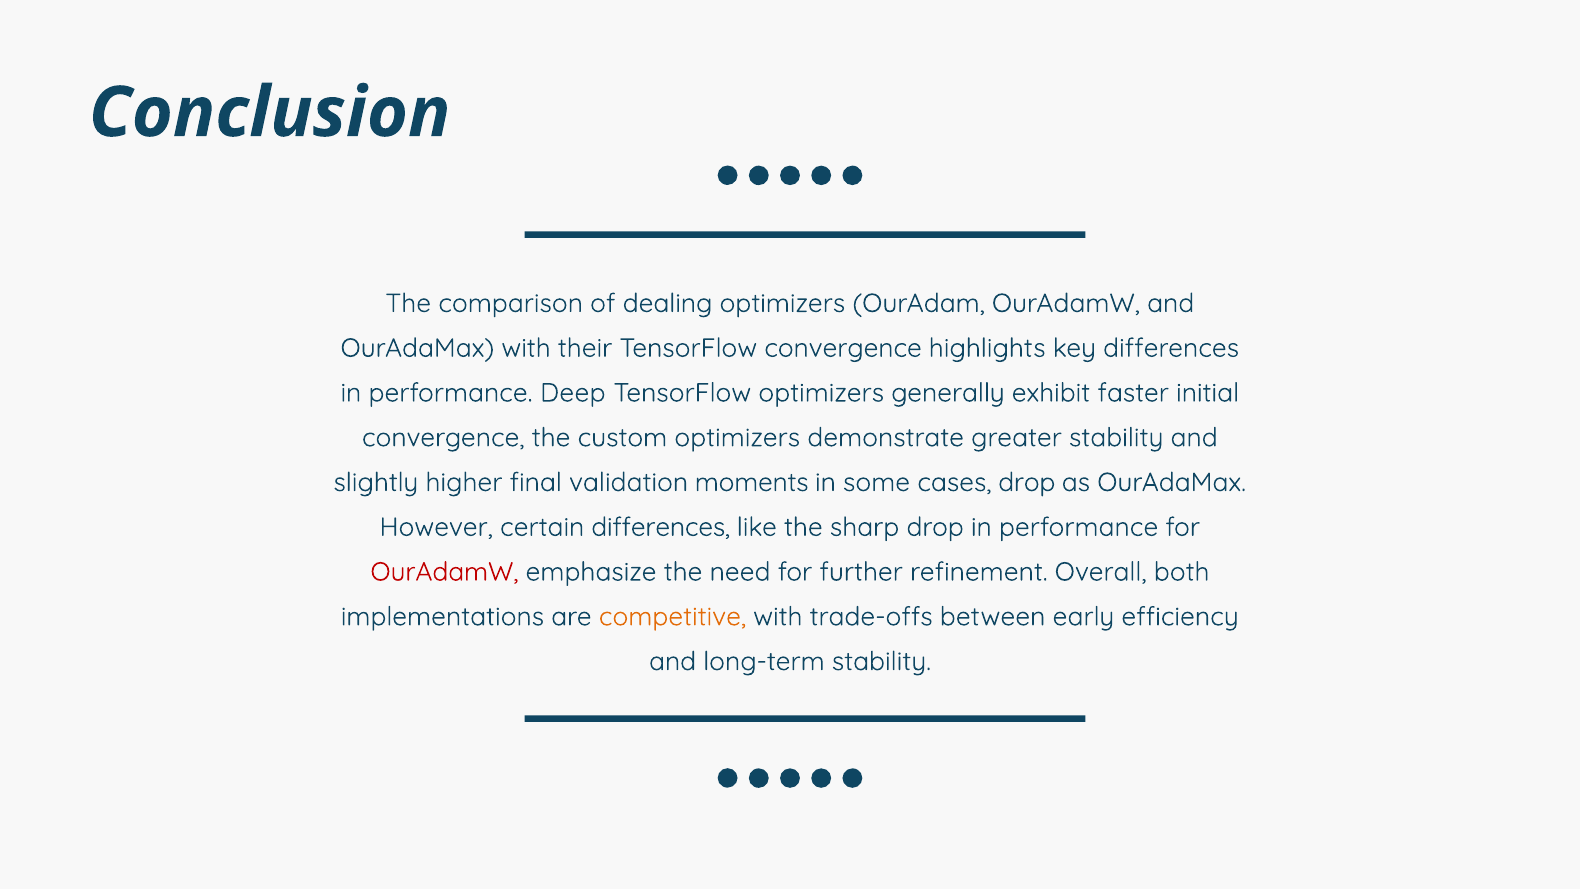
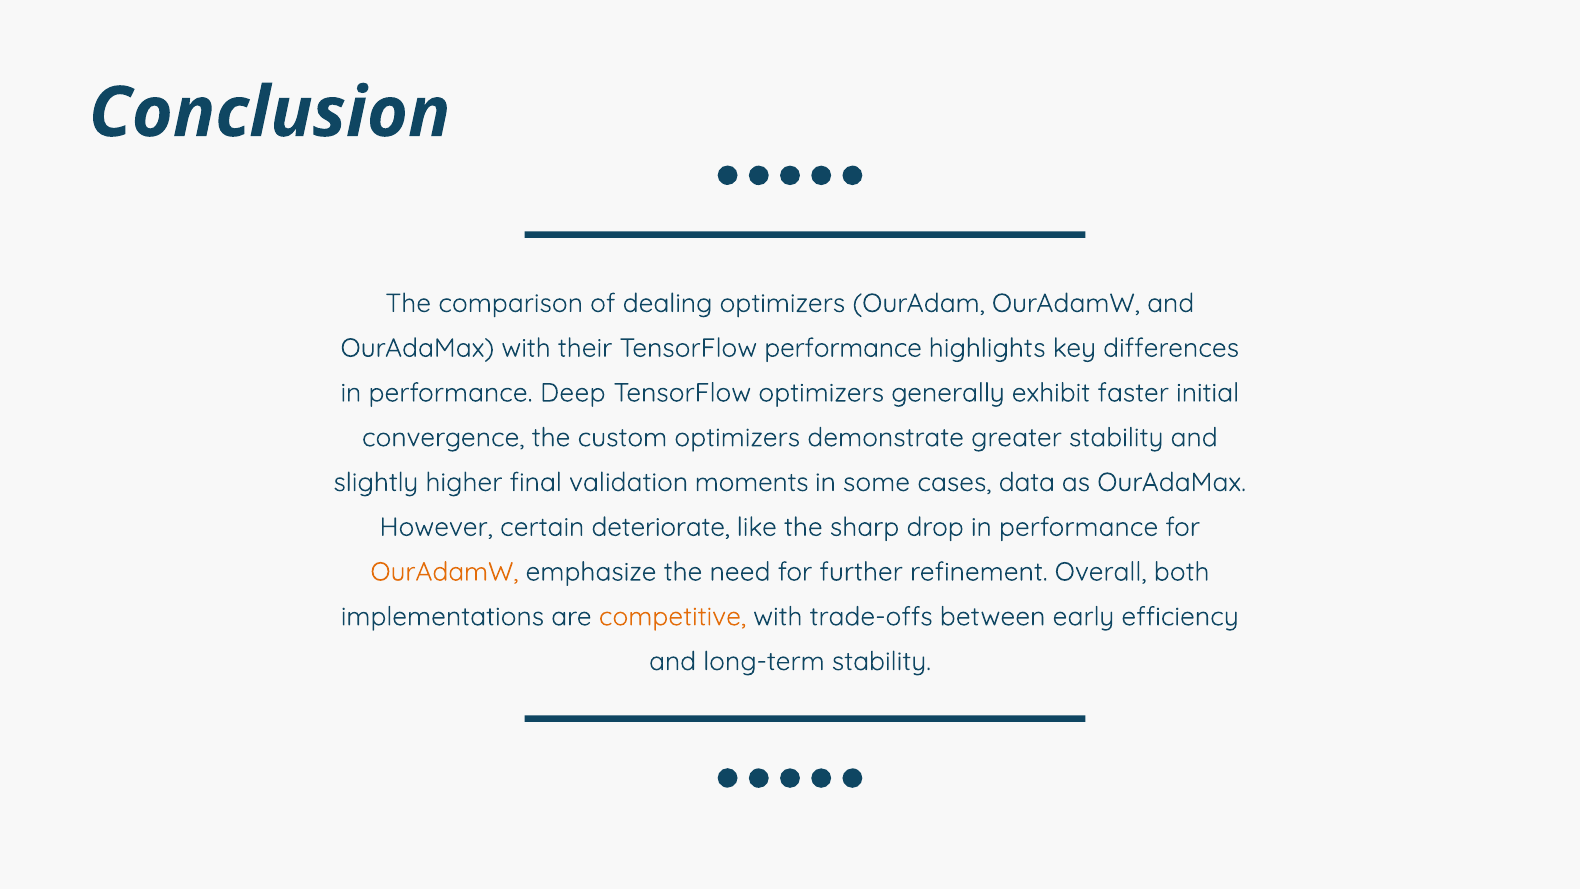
TensorFlow convergence: convergence -> performance
cases drop: drop -> data
certain differences: differences -> deteriorate
OurAdamW at (444, 572) colour: red -> orange
